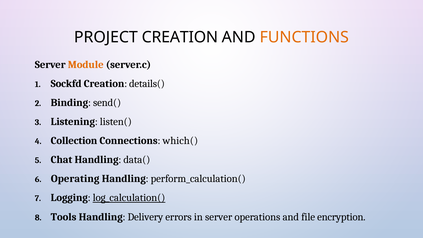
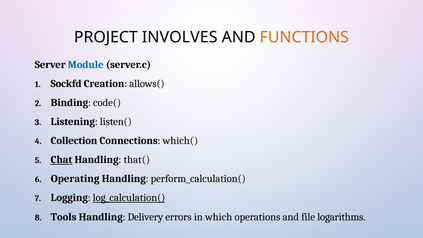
PROJECT CREATION: CREATION -> INVOLVES
Module colour: orange -> blue
details(: details( -> allows(
send(: send( -> code(
Chat underline: none -> present
data(: data( -> that(
in server: server -> which
encryption: encryption -> logarithms
